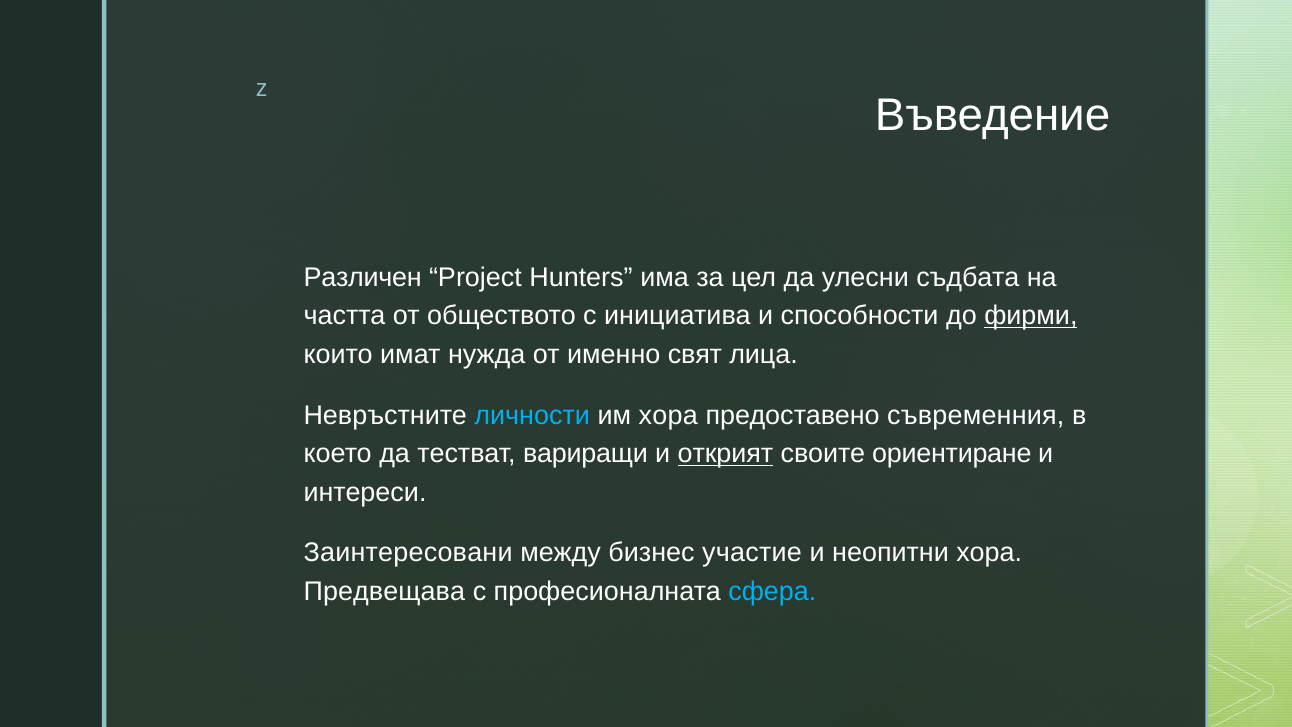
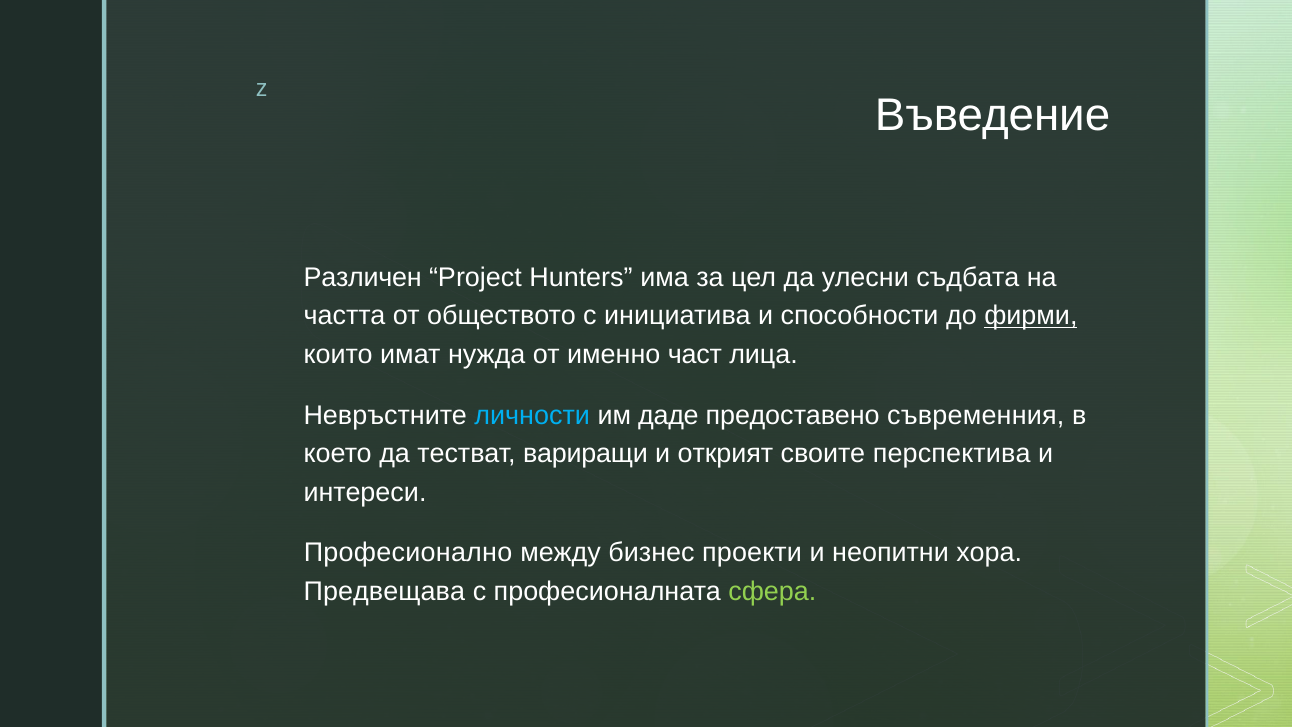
свят: свят -> част
им хора: хора -> даде
открият underline: present -> none
ориентиране: ориентиране -> перспектива
Заинтересовани: Заинтересовани -> Професионално
участие: участие -> проекти
сфера colour: light blue -> light green
